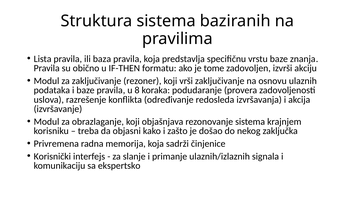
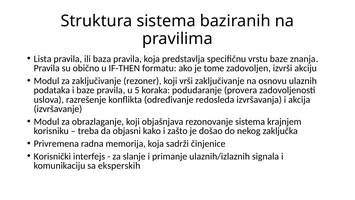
8: 8 -> 5
ekspertsko: ekspertsko -> eksperskih
